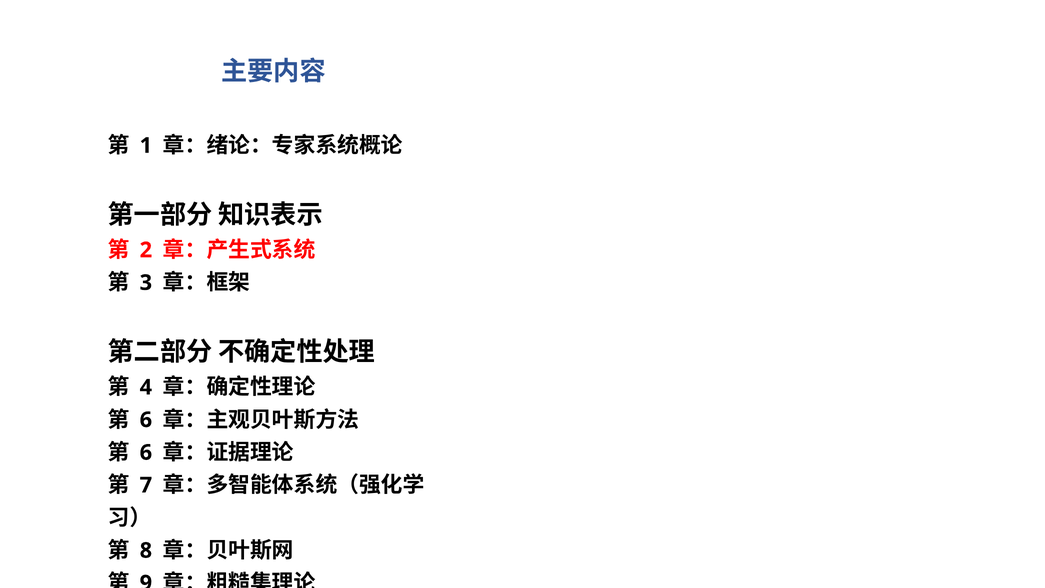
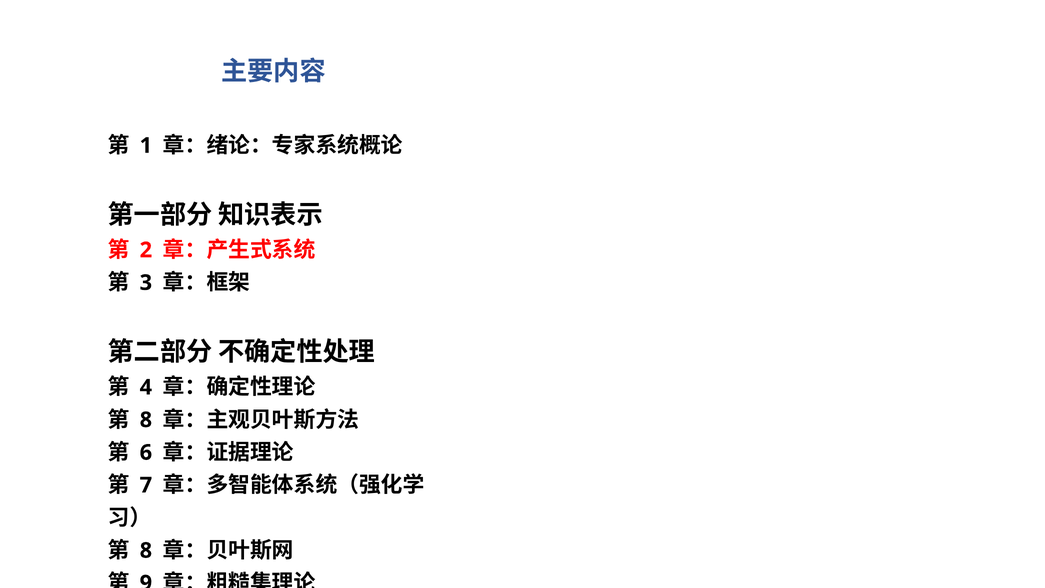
6 at (146, 420): 6 -> 8
